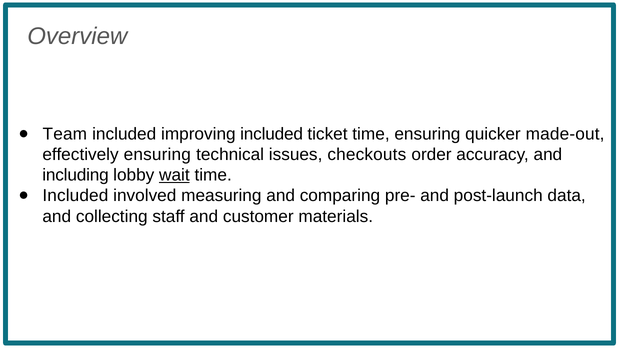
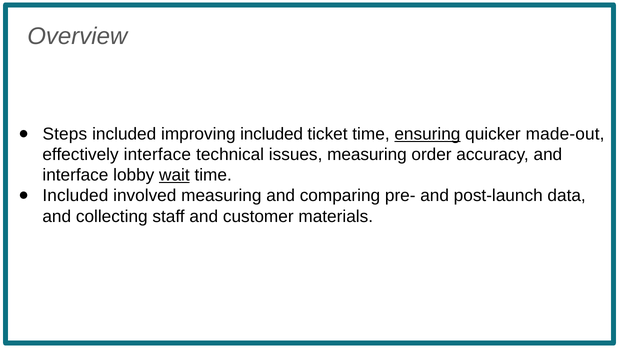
Team: Team -> Steps
ensuring at (427, 134) underline: none -> present
effectively ensuring: ensuring -> interface
issues checkouts: checkouts -> measuring
including at (76, 175): including -> interface
